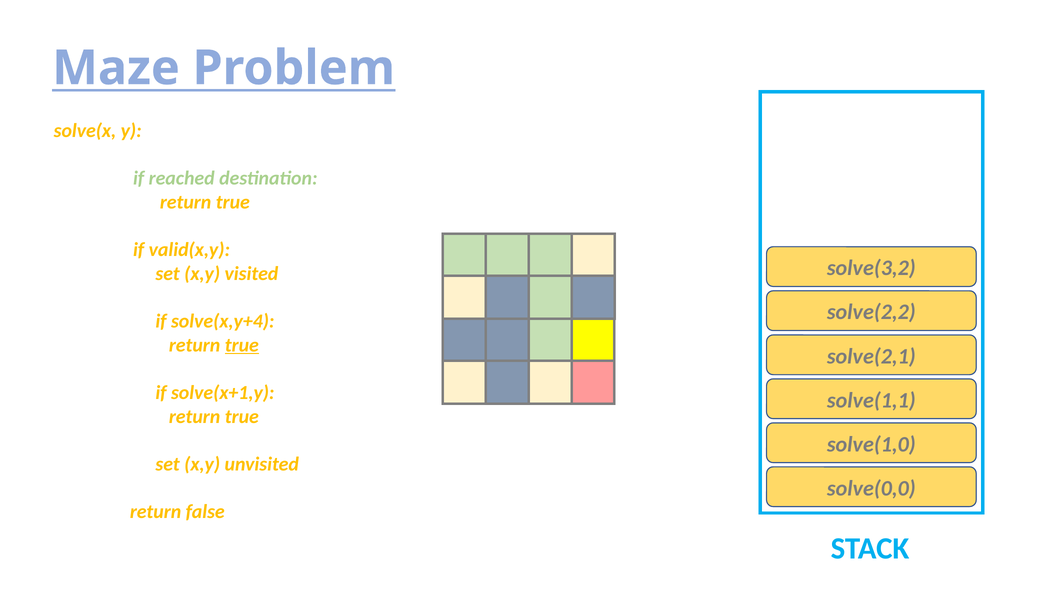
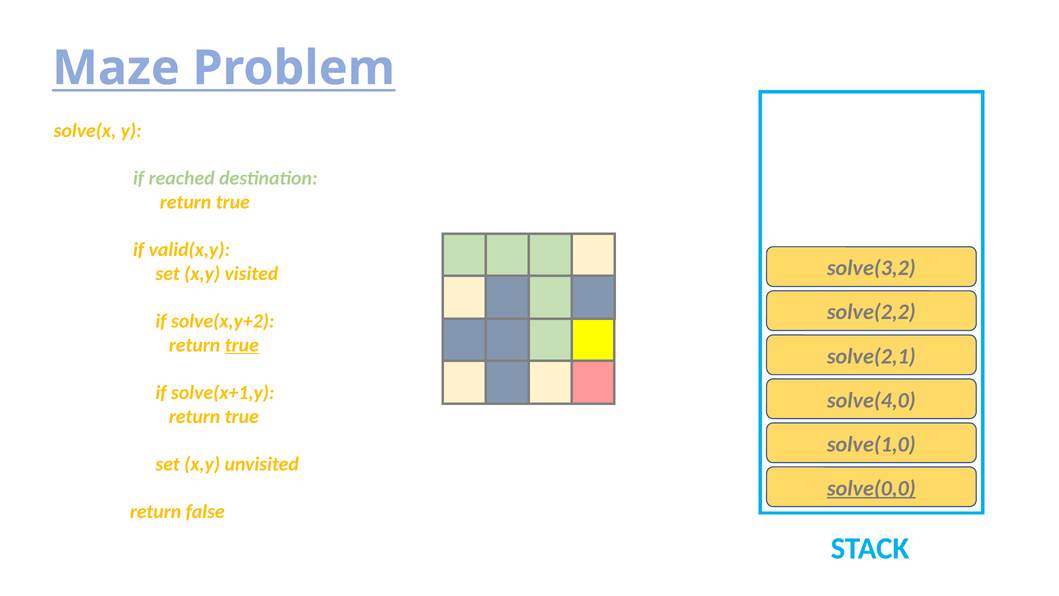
solve(x,y+4: solve(x,y+4 -> solve(x,y+2
solve(1,1: solve(1,1 -> solve(4,0
solve(0,0 underline: none -> present
